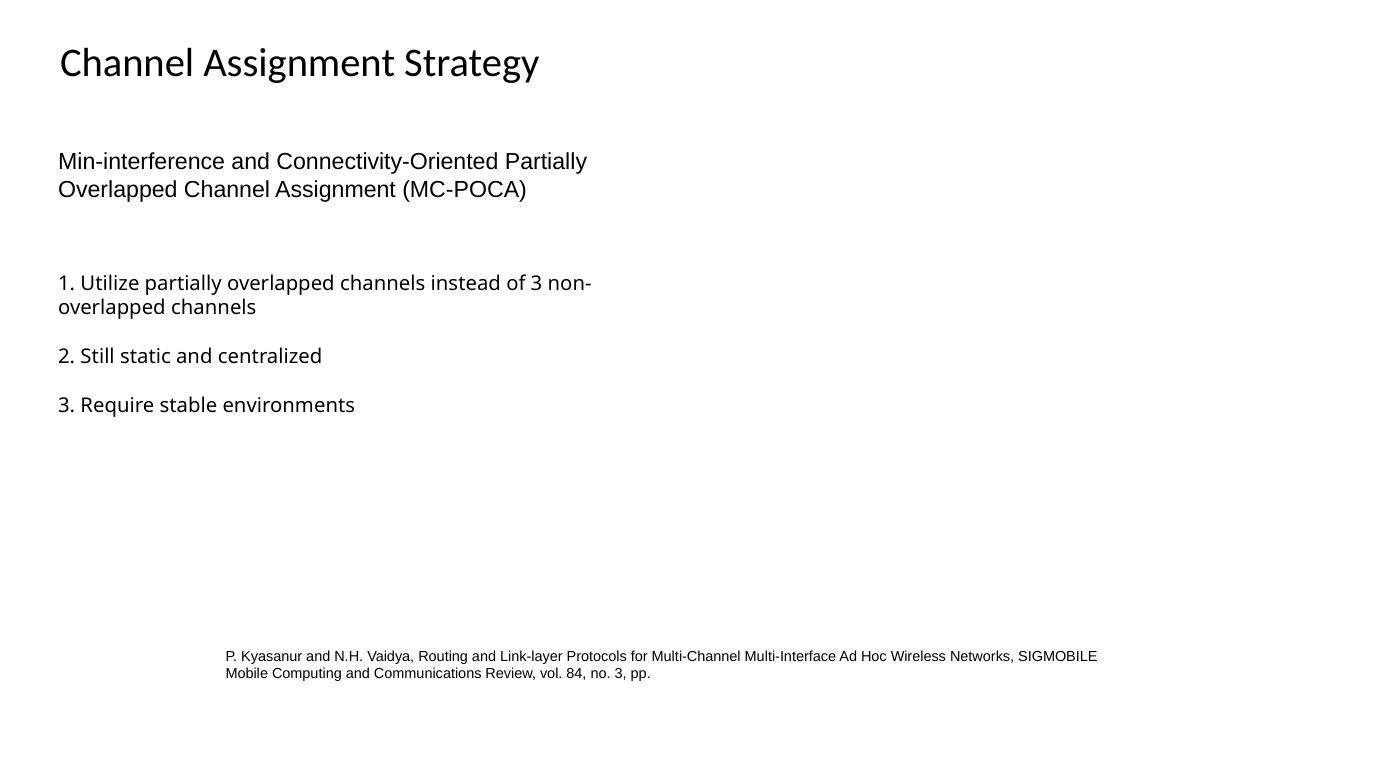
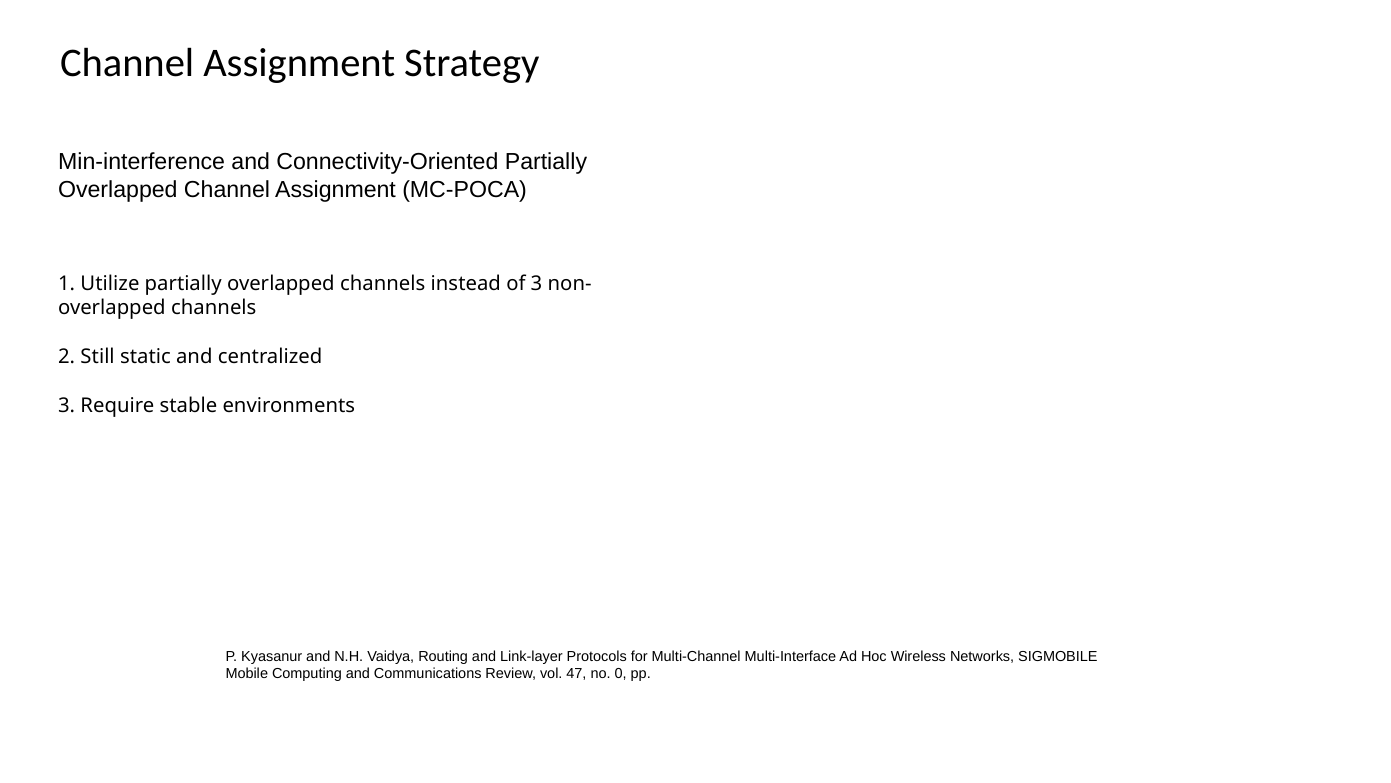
84: 84 -> 47
no 3: 3 -> 0
